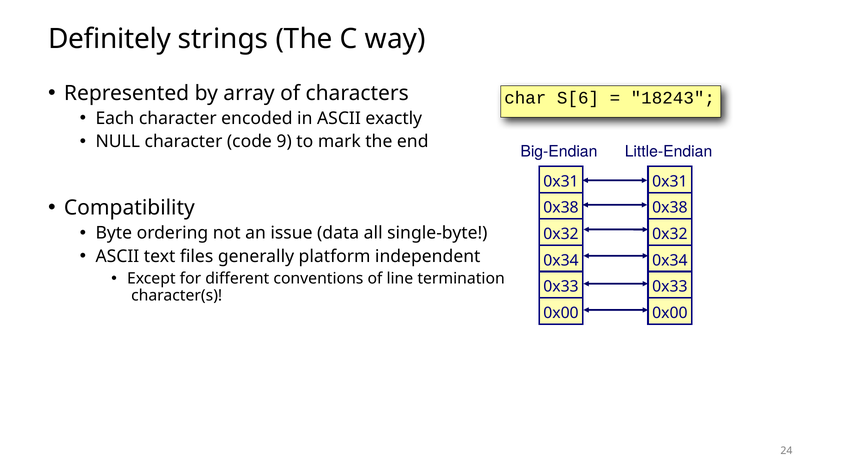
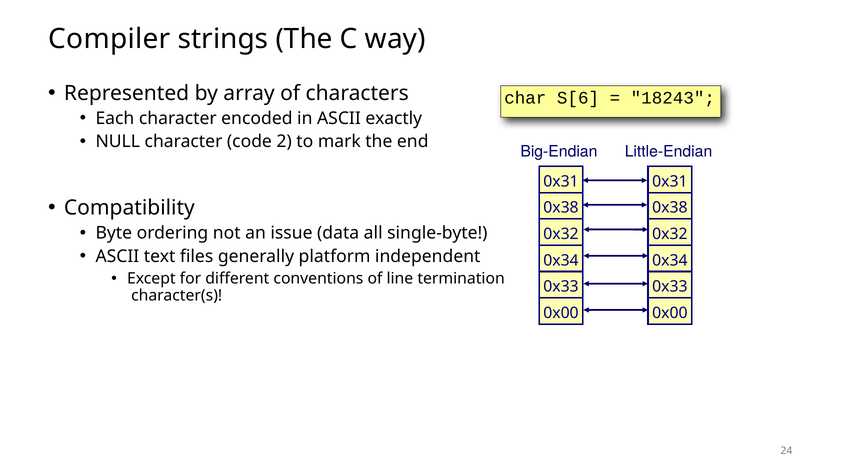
Definitely: Definitely -> Compiler
9: 9 -> 2
